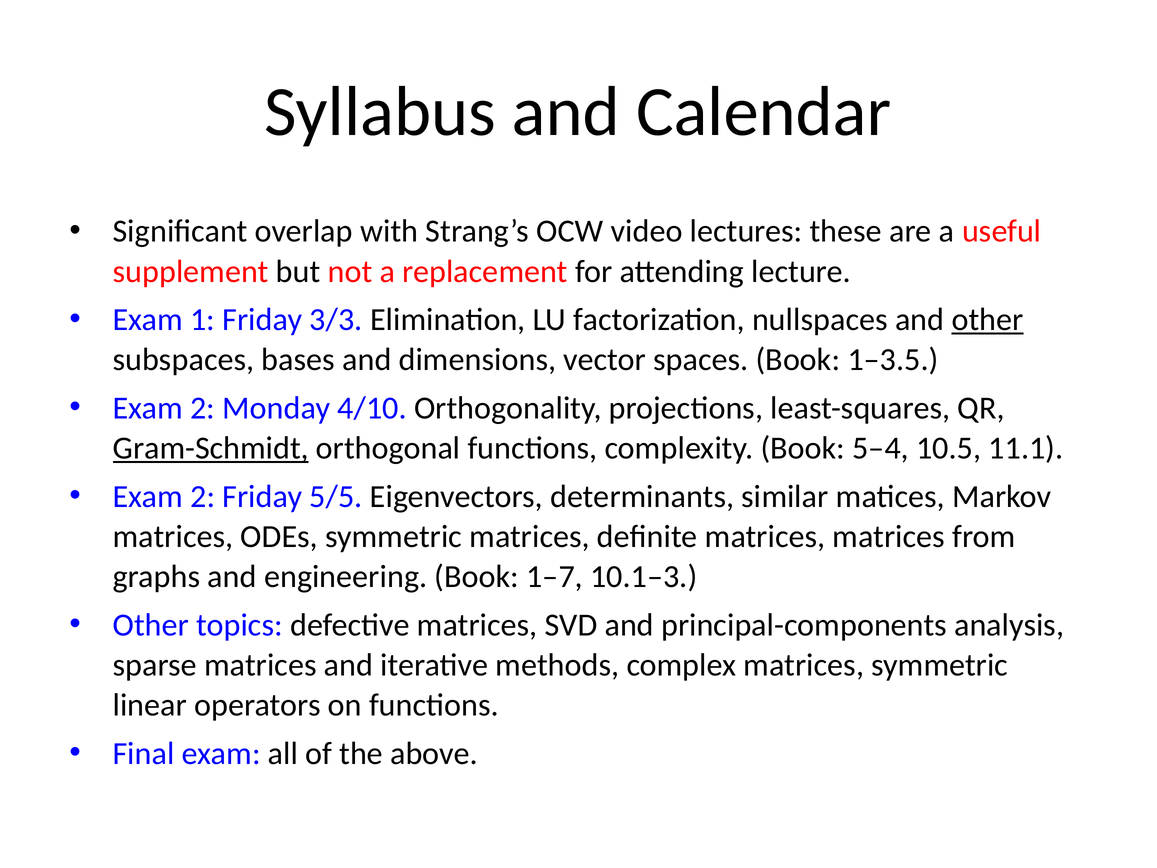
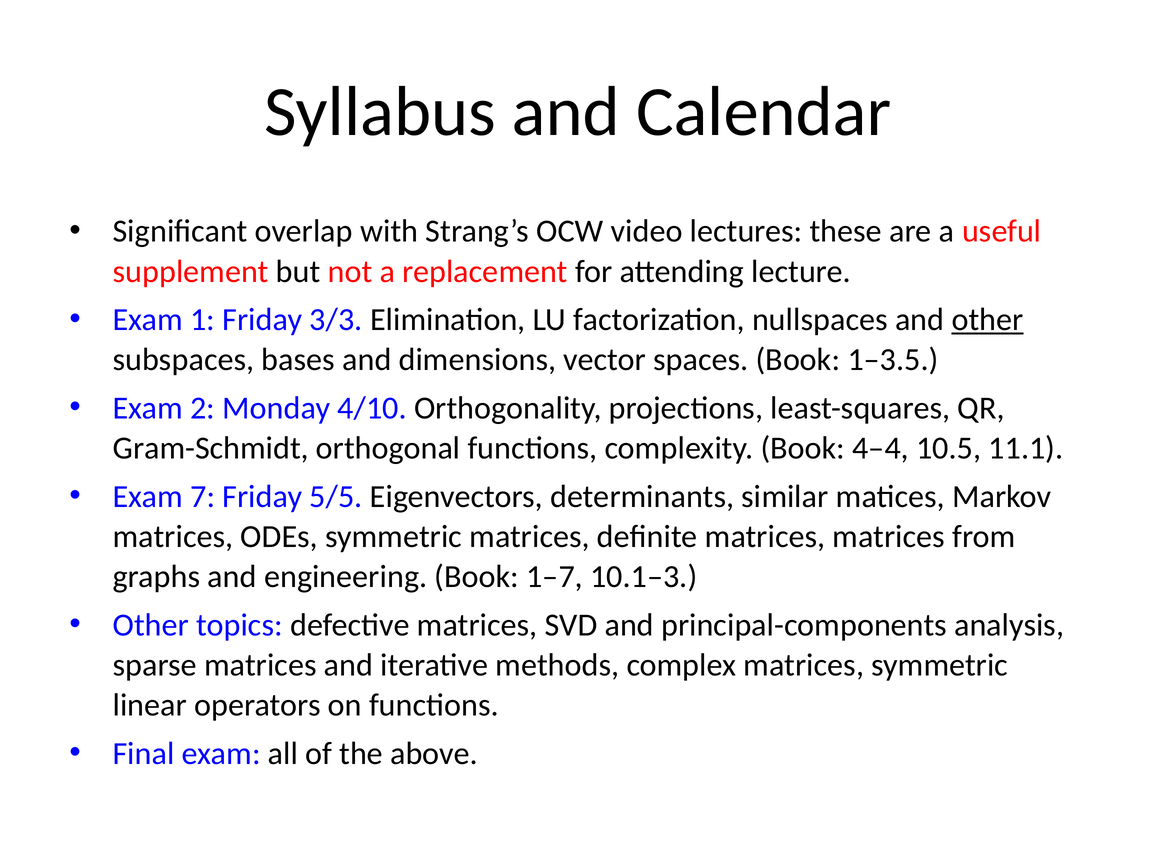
Gram-Schmidt underline: present -> none
5–4: 5–4 -> 4–4
2 at (203, 496): 2 -> 7
